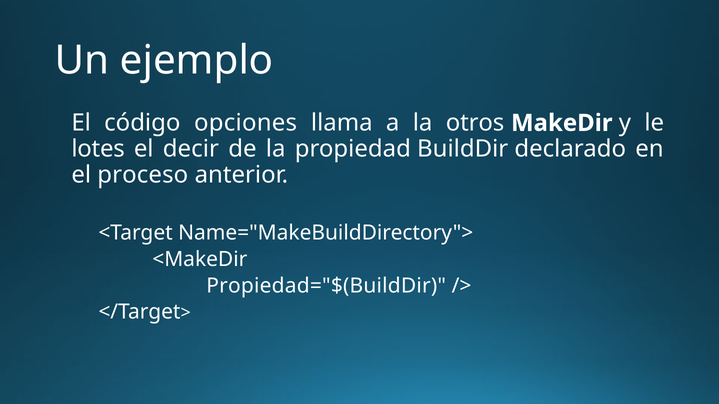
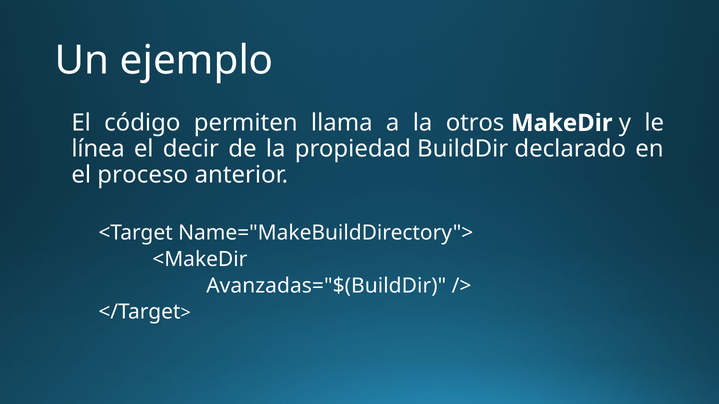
opciones: opciones -> permiten
lotes: lotes -> línea
Propiedad="$(BuildDir: Propiedad="$(BuildDir -> Avanzadas="$(BuildDir
